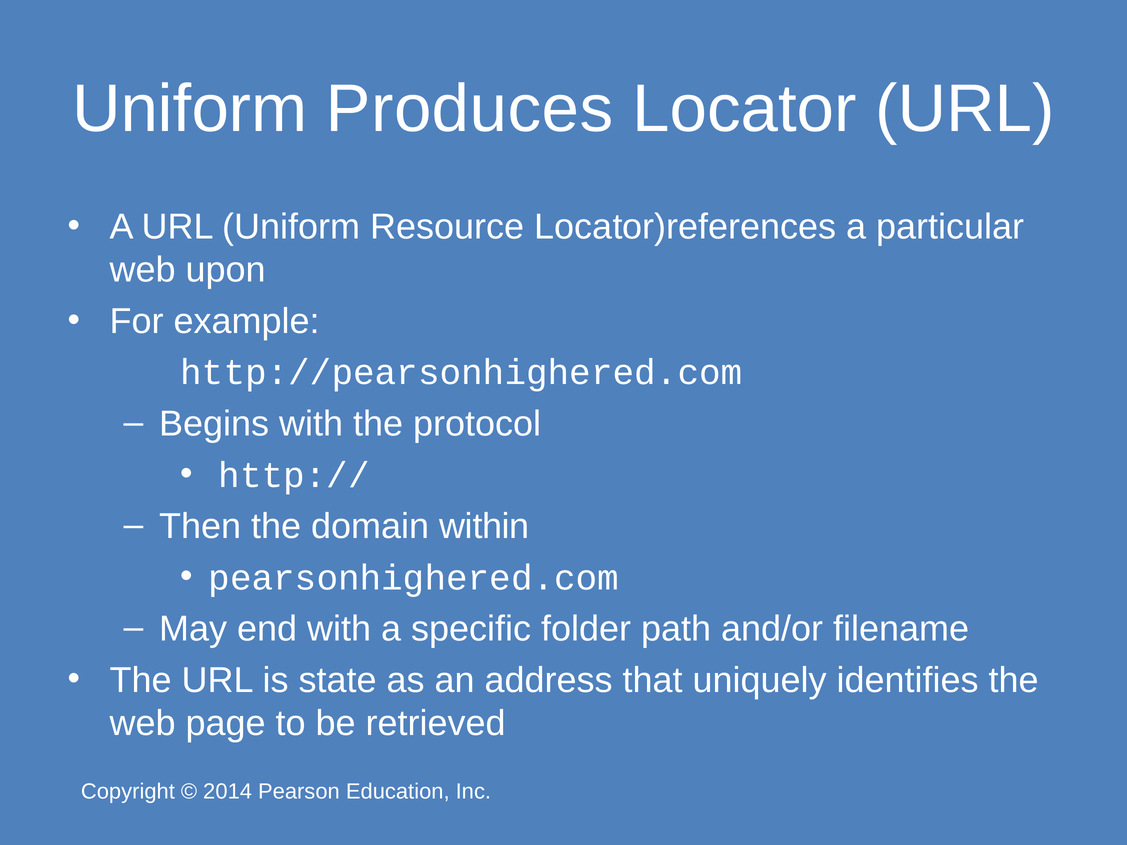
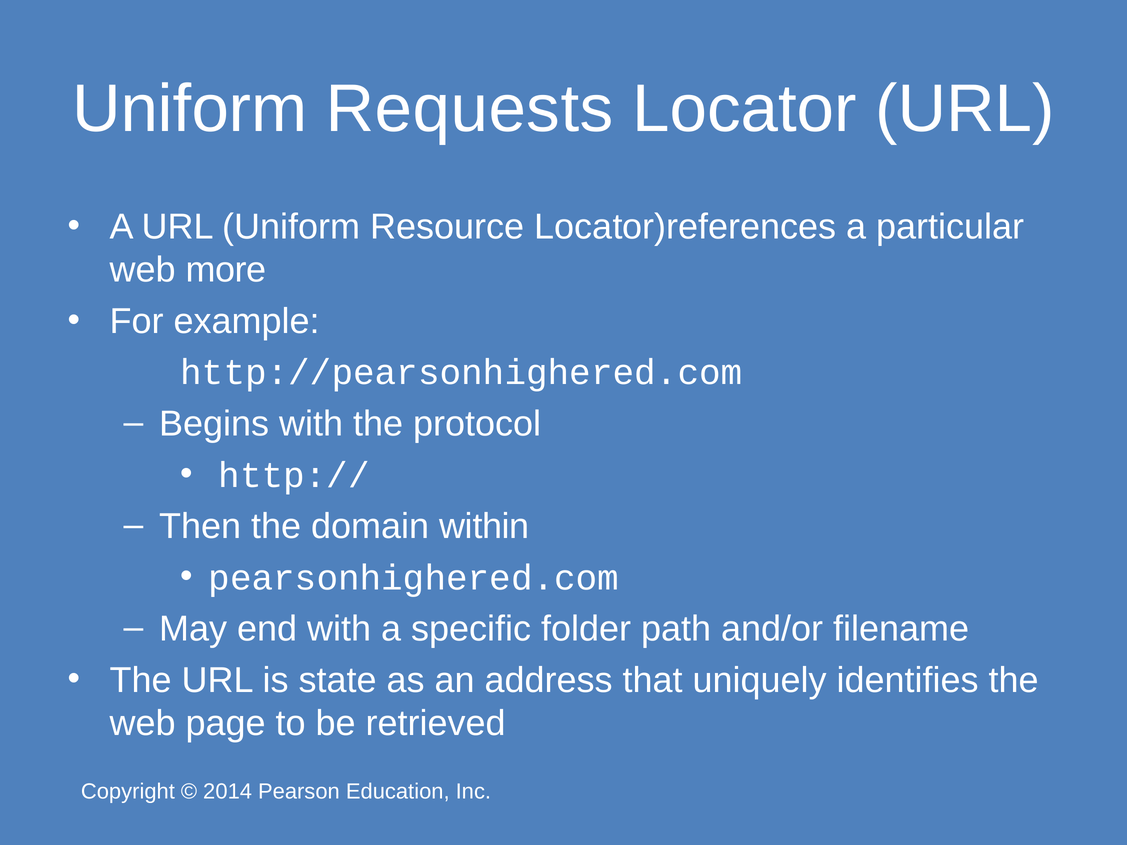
Produces: Produces -> Requests
upon: upon -> more
